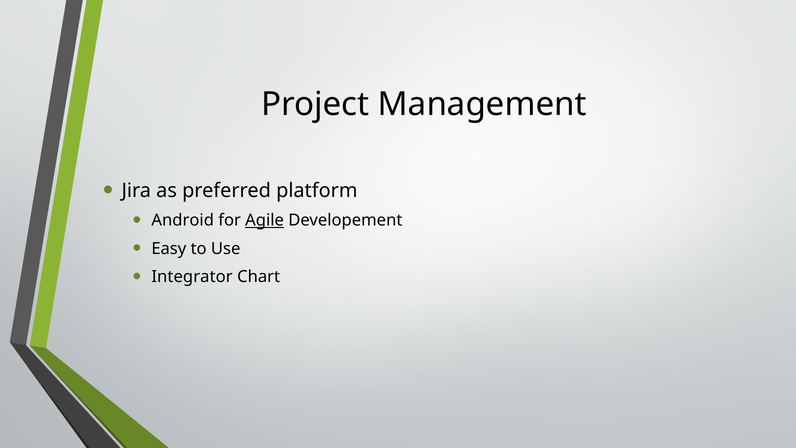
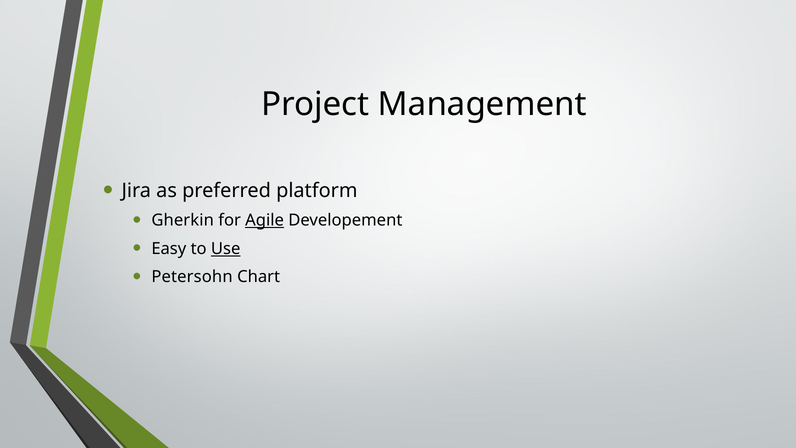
Android: Android -> Gherkin
Use underline: none -> present
Integrator: Integrator -> Petersohn
